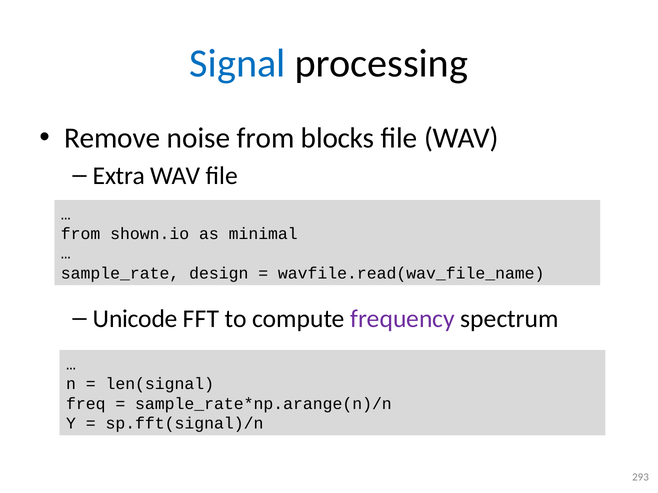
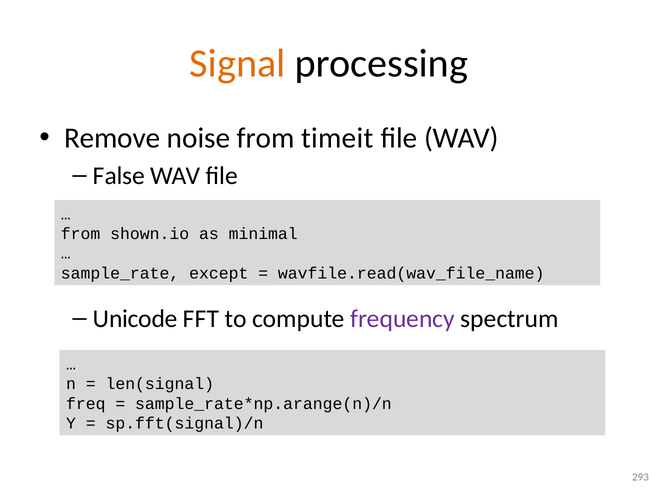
Signal colour: blue -> orange
blocks: blocks -> timeit
Extra: Extra -> False
design: design -> except
